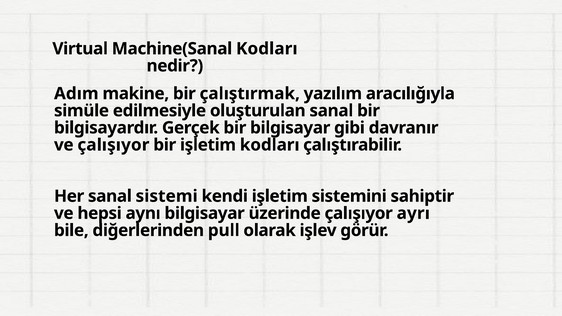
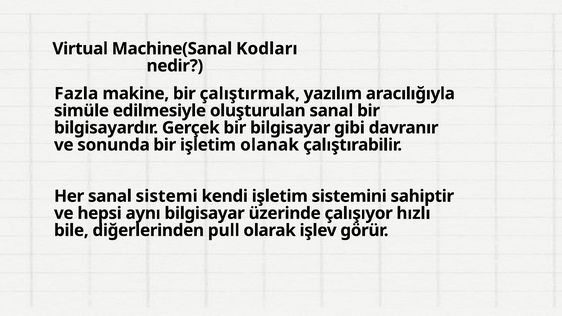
Adım: Adım -> Fazla
ve çalışıyor: çalışıyor -> sonunda
işletim kodları: kodları -> olanak
ayrı: ayrı -> hızlı
